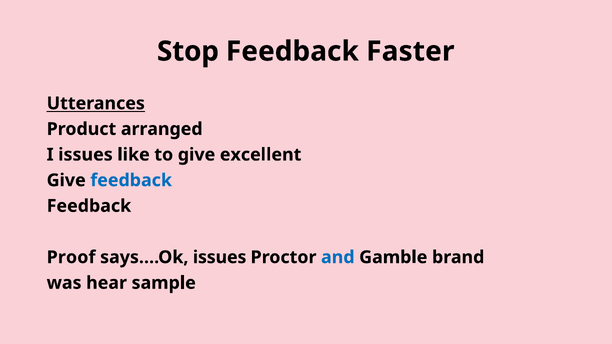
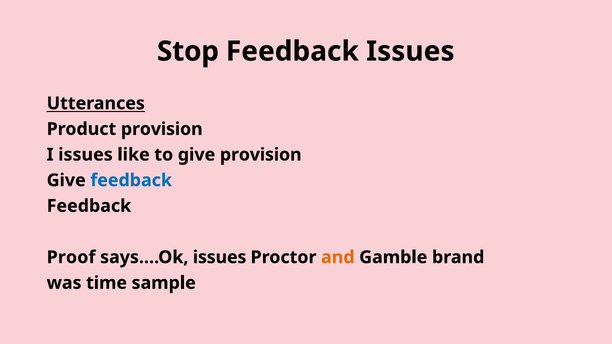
Feedback Faster: Faster -> Issues
Product arranged: arranged -> provision
give excellent: excellent -> provision
and colour: blue -> orange
hear: hear -> time
